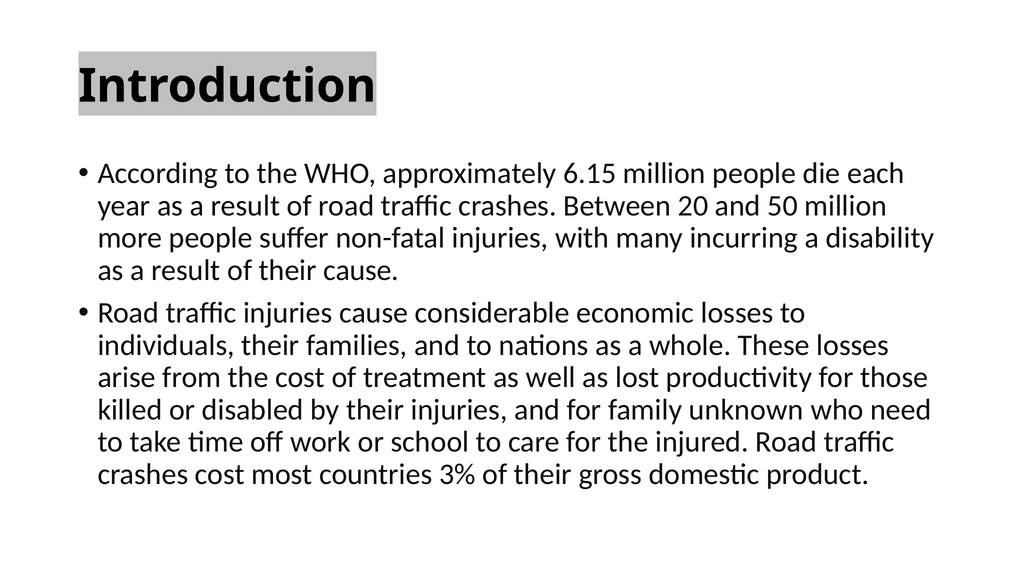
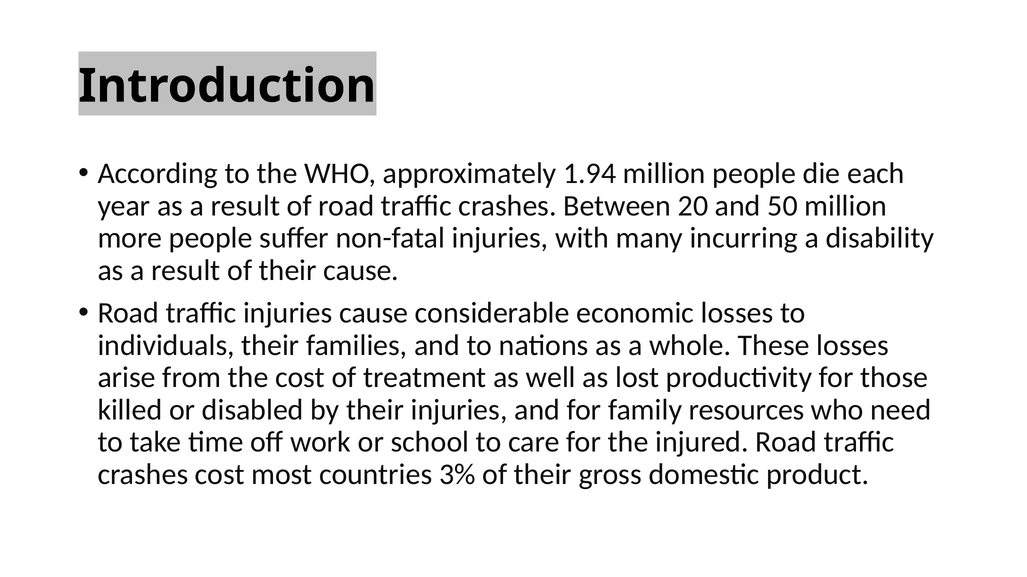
6.15: 6.15 -> 1.94
unknown: unknown -> resources
